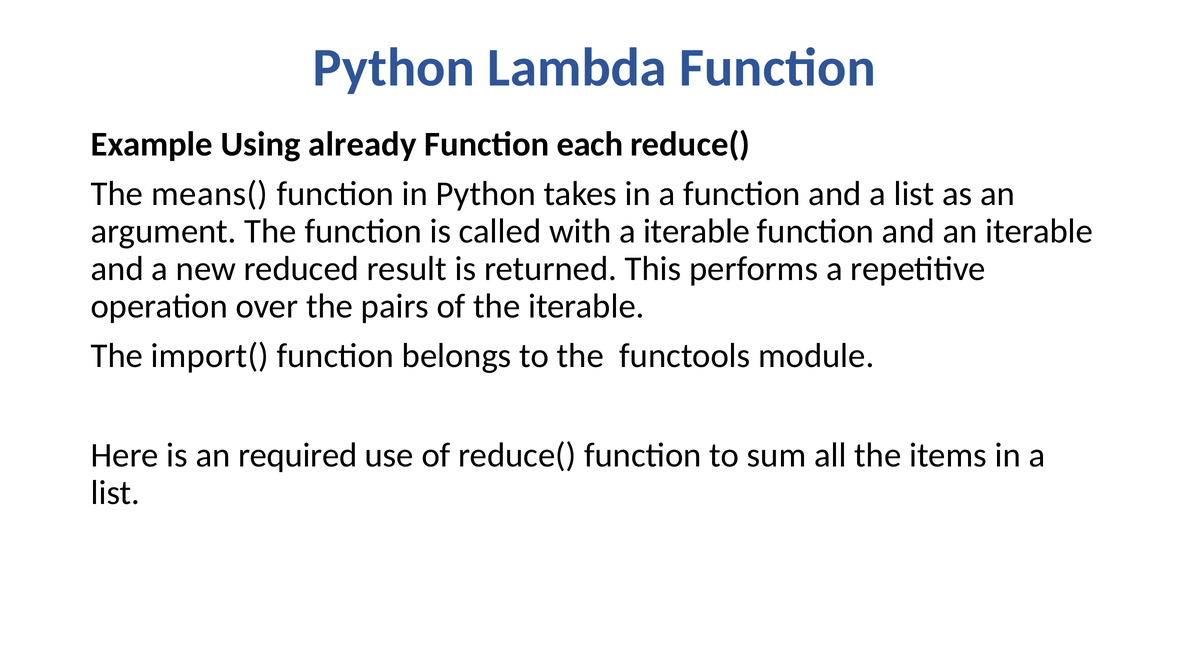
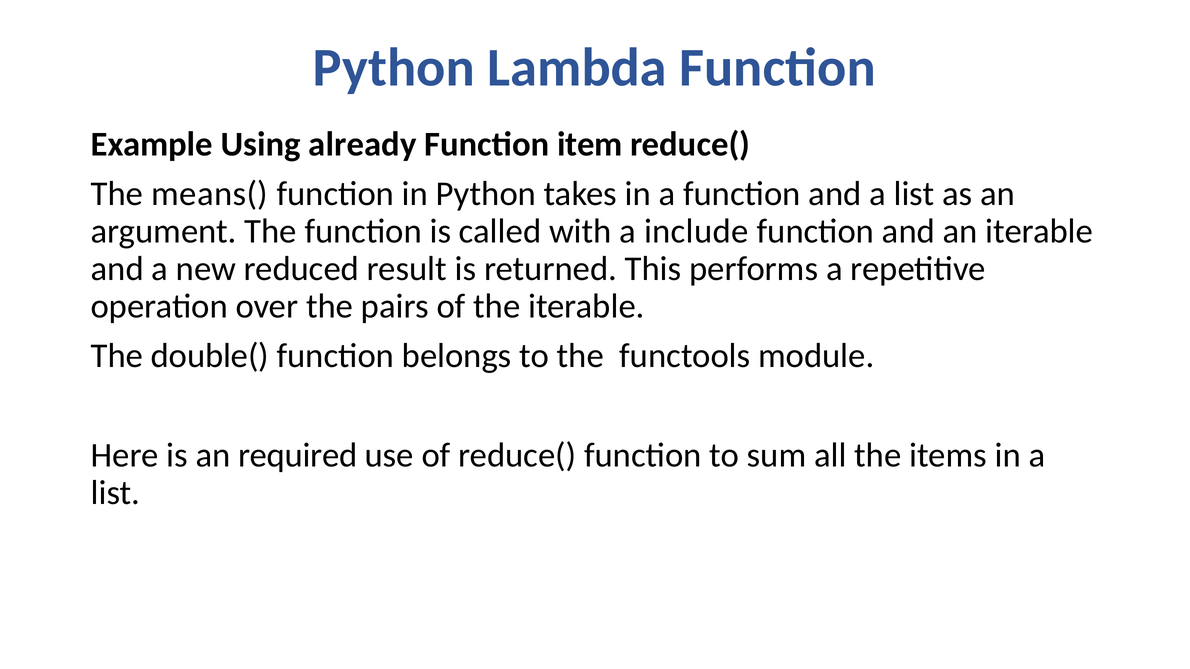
each: each -> item
a iterable: iterable -> include
import(: import( -> double(
